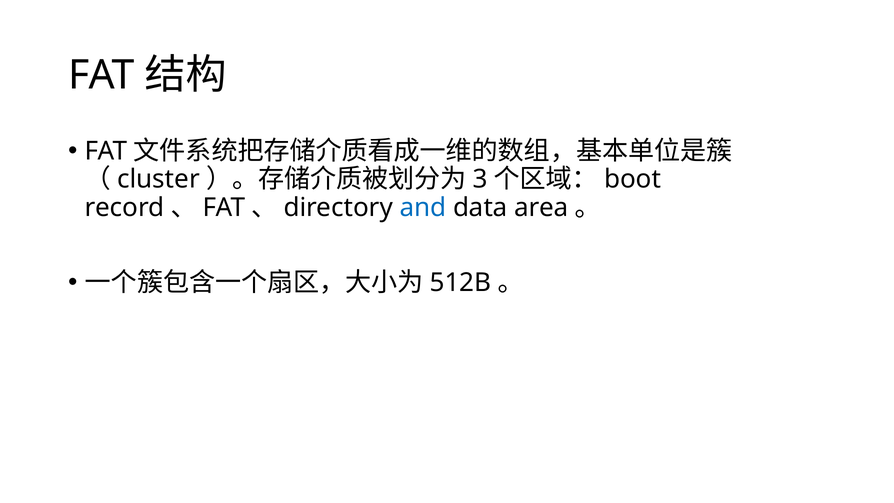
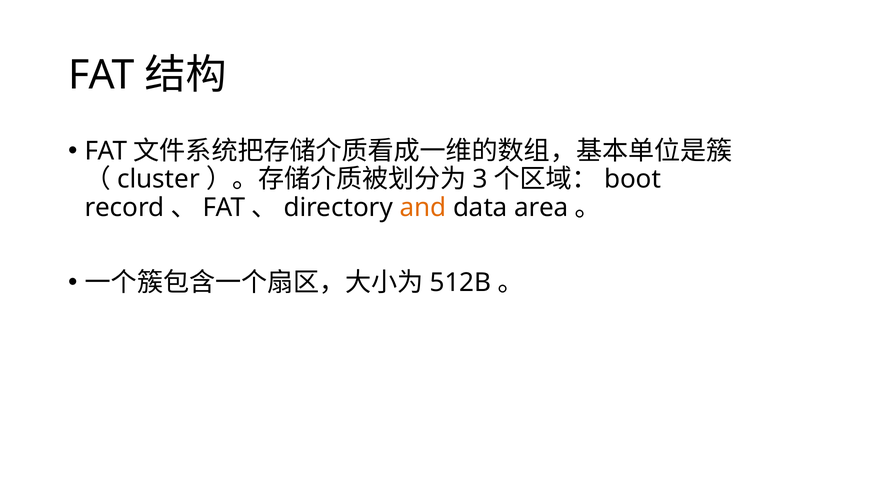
and colour: blue -> orange
